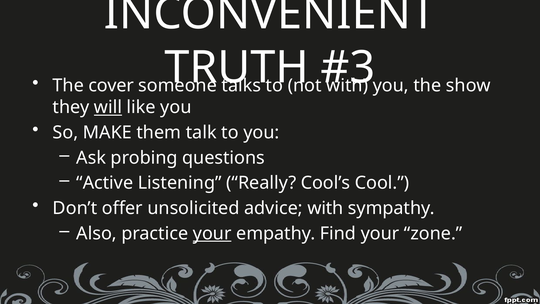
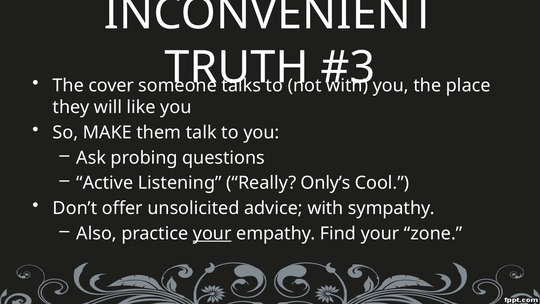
show: show -> place
will underline: present -> none
Cool’s: Cool’s -> Only’s
